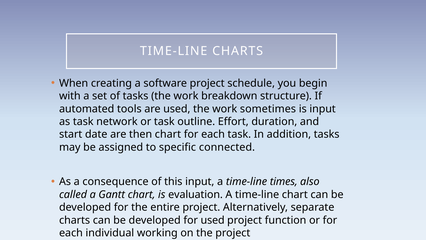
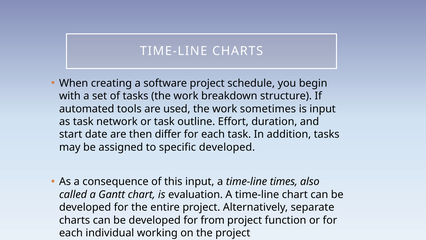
then chart: chart -> differ
specific connected: connected -> developed
for used: used -> from
